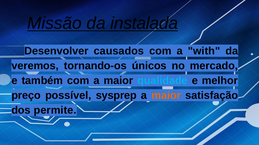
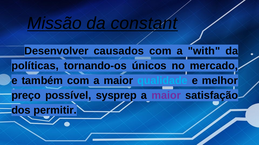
instalada: instalada -> constant
veremos: veremos -> políticas
maior at (166, 96) colour: orange -> purple
permite: permite -> permitir
